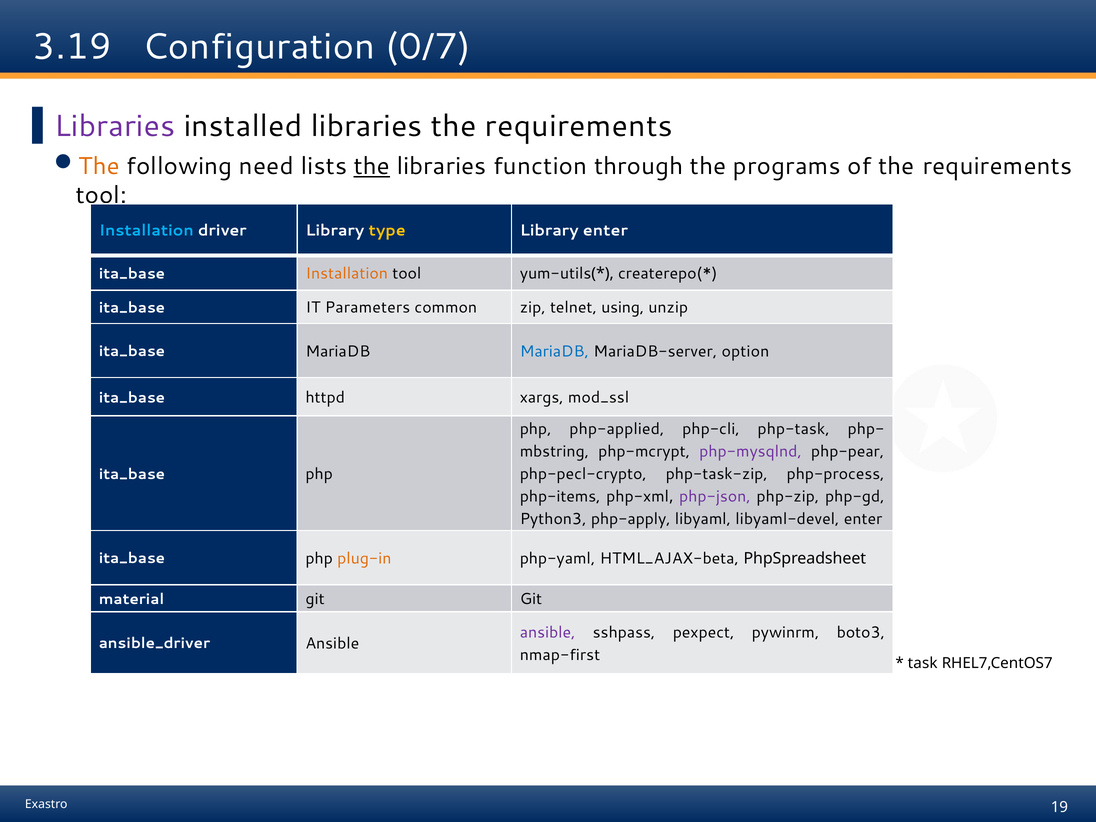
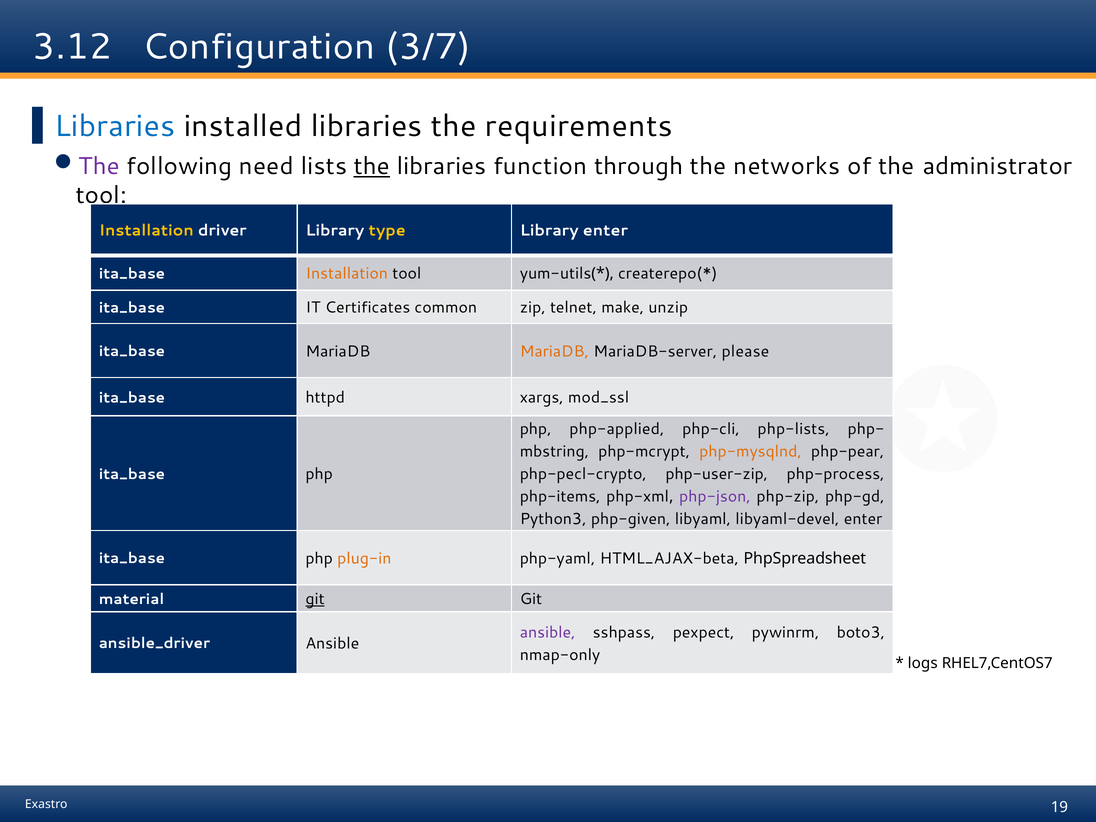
3.19: 3.19 -> 3.12
0/7: 0/7 -> 3/7
Libraries at (115, 126) colour: purple -> blue
The at (99, 166) colour: orange -> purple
programs: programs -> networks
of the requirements: requirements -> administrator
Installation at (146, 231) colour: light blue -> yellow
Parameters: Parameters -> Certificates
using: using -> make
MariaDB at (554, 351) colour: blue -> orange
option: option -> please
php-task: php-task -> php-lists
php-mysqlnd colour: purple -> orange
php-task-zip: php-task-zip -> php-user-zip
php-apply: php-apply -> php-given
git at (315, 599) underline: none -> present
nmap-first: nmap-first -> nmap-only
task: task -> logs
